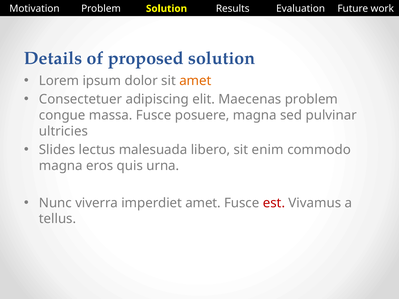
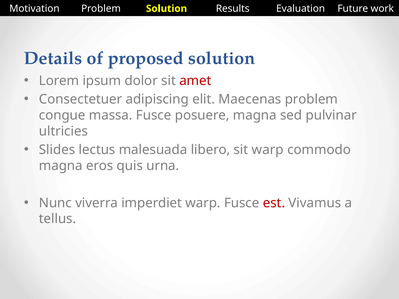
amet at (195, 81) colour: orange -> red
sit enim: enim -> warp
imperdiet amet: amet -> warp
